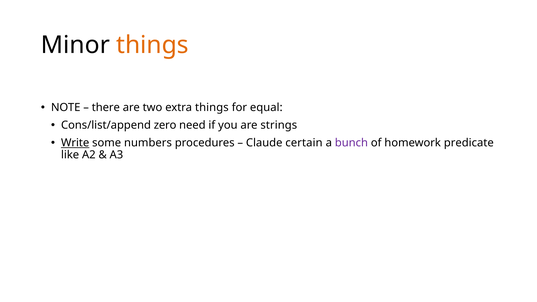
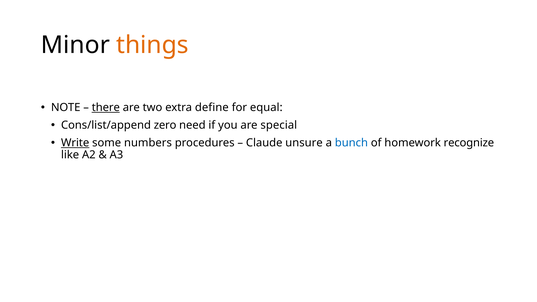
there underline: none -> present
extra things: things -> define
strings: strings -> special
certain: certain -> unsure
bunch colour: purple -> blue
predicate: predicate -> recognize
